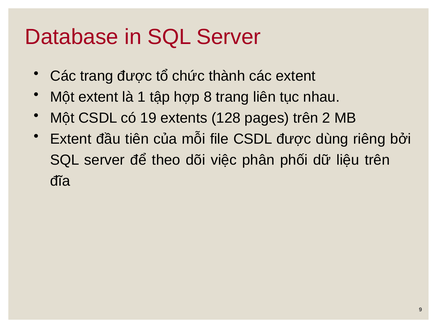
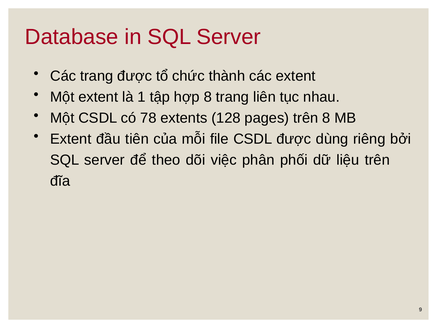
19: 19 -> 78
trên 2: 2 -> 8
